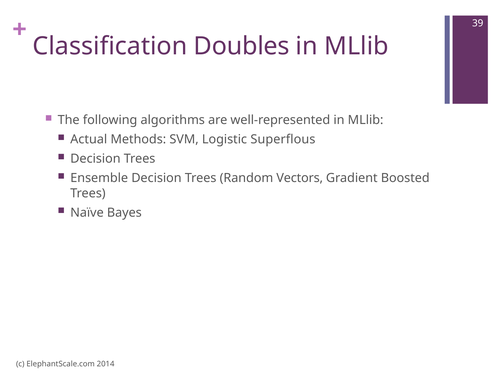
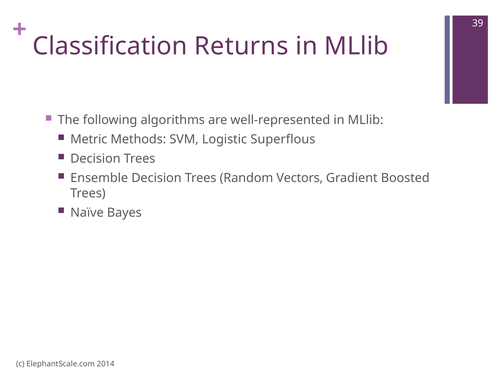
Doubles: Doubles -> Returns
Actual: Actual -> Metric
